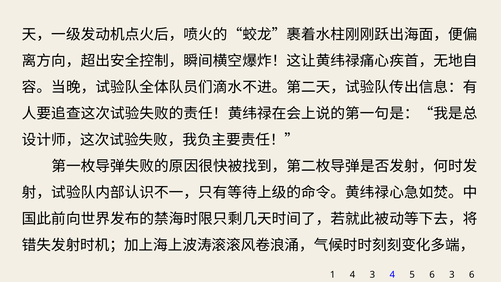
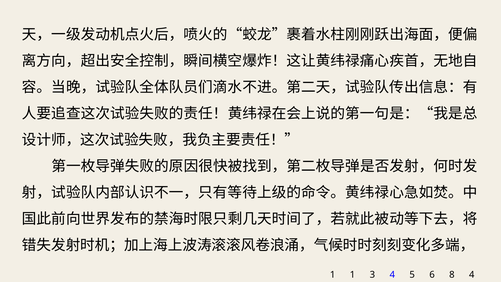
1 4: 4 -> 1
3 3: 3 -> 8
4 6: 6 -> 4
